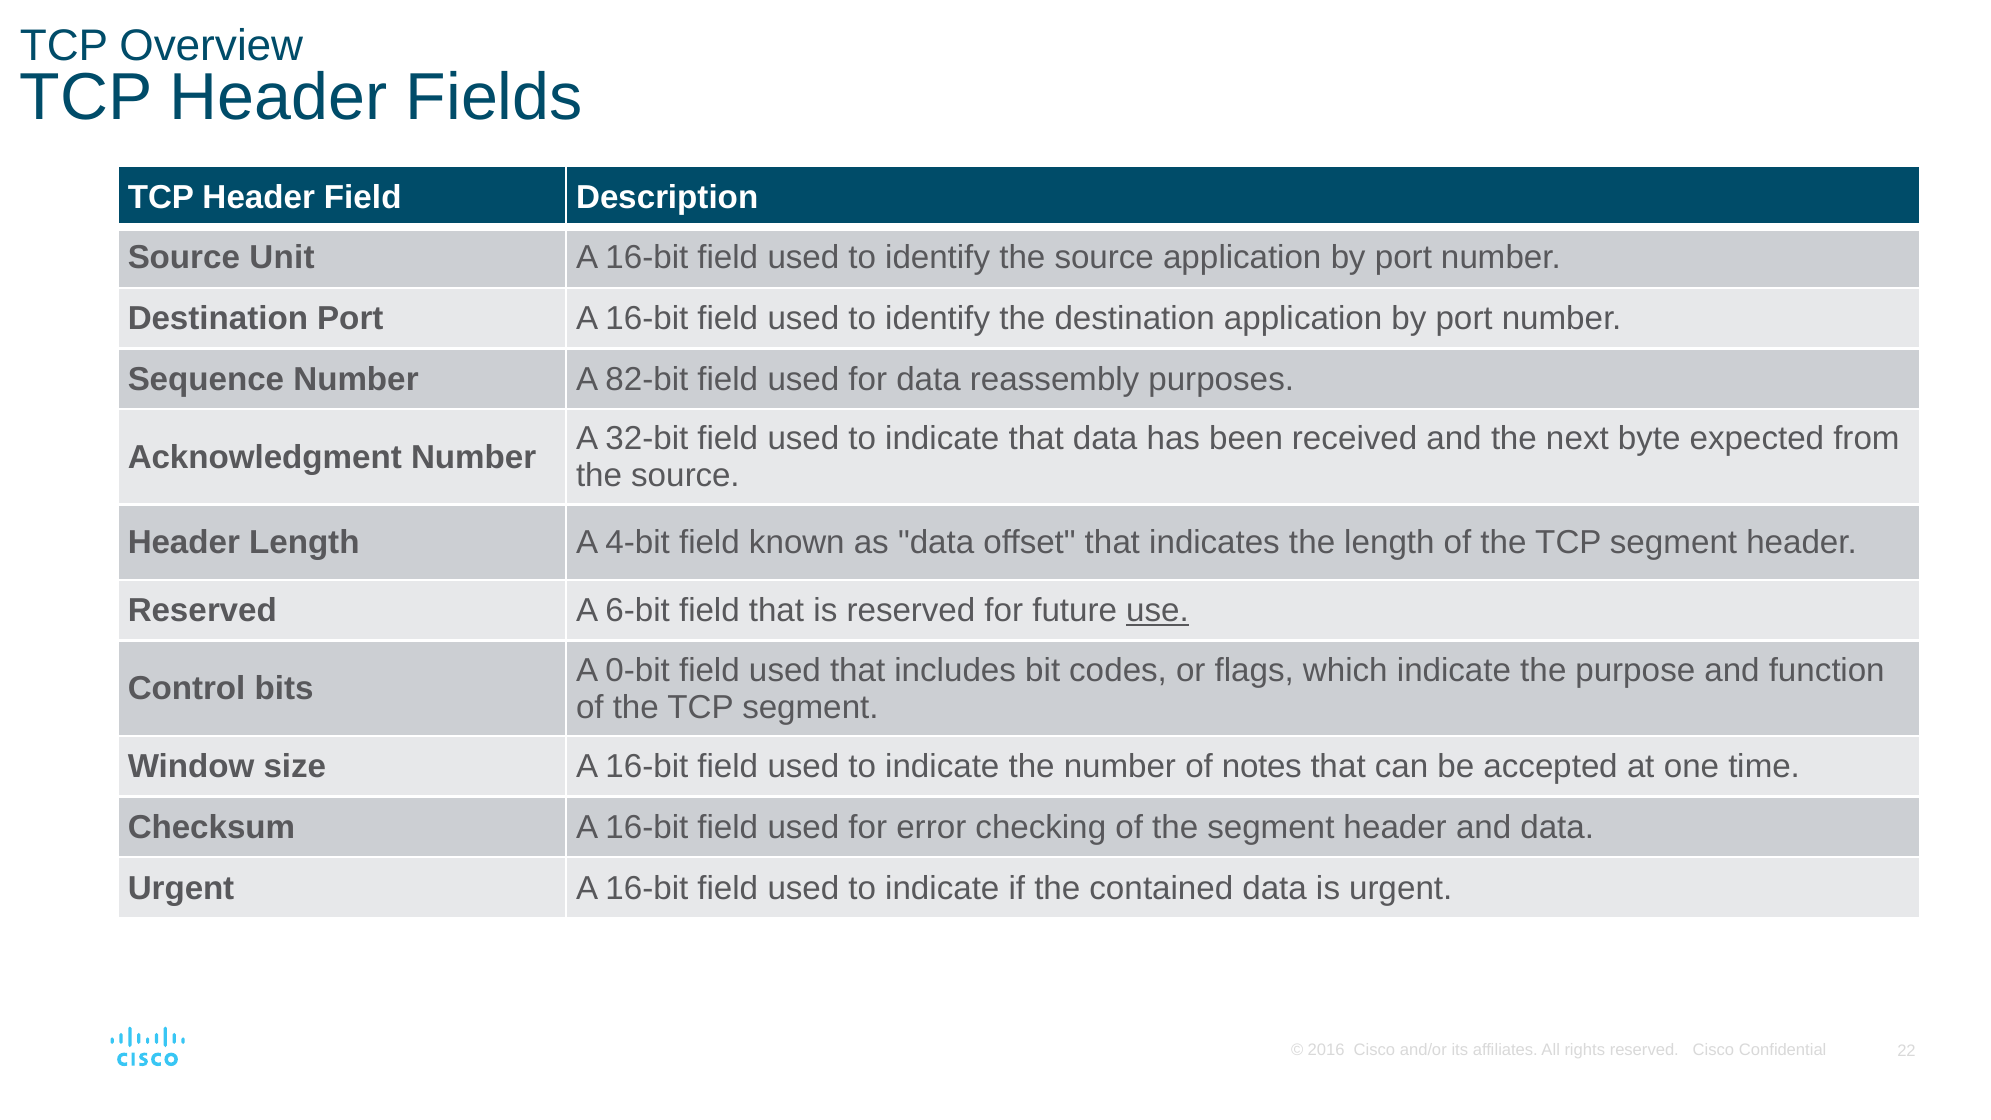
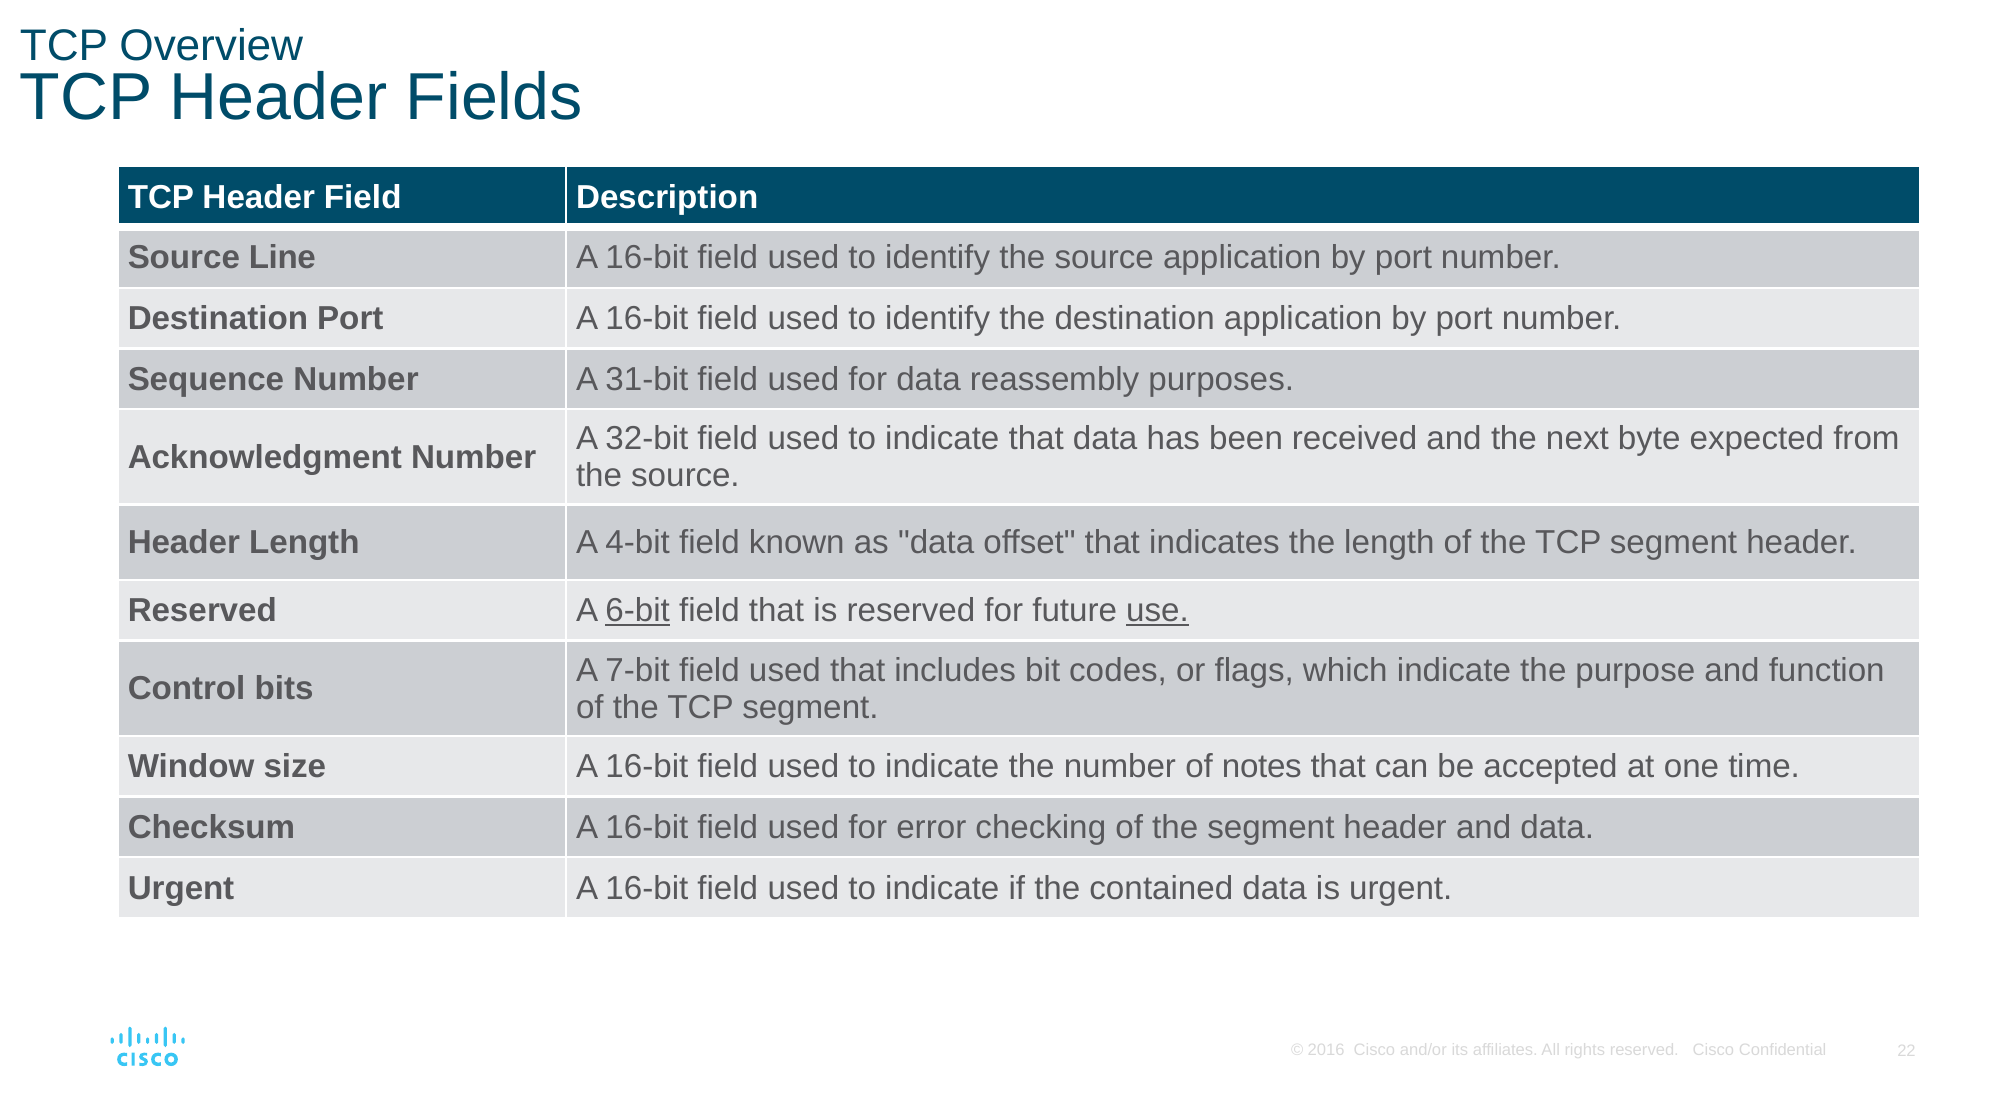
Unit: Unit -> Line
82-bit: 82-bit -> 31-bit
6-bit underline: none -> present
0-bit: 0-bit -> 7-bit
